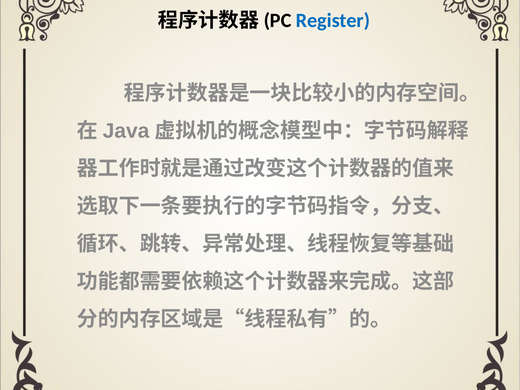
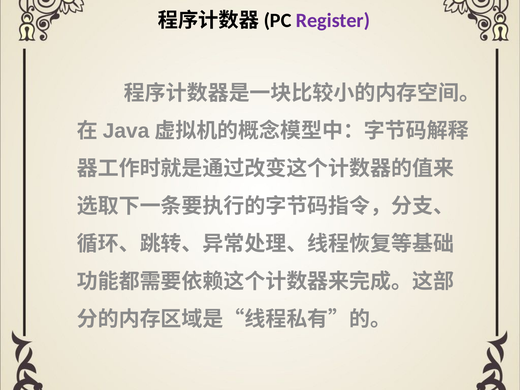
Register colour: blue -> purple
